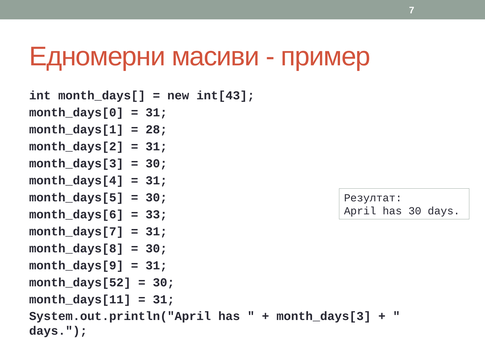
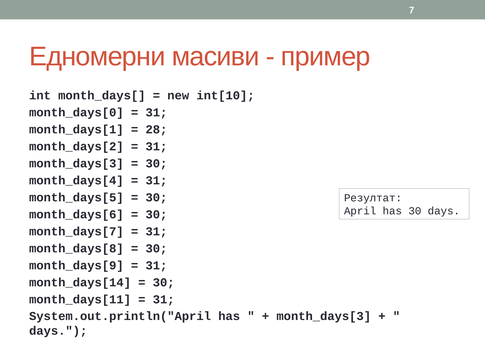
int[43: int[43 -> int[10
33 at (156, 214): 33 -> 30
month_days[52: month_days[52 -> month_days[14
